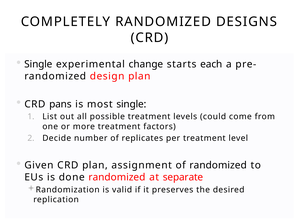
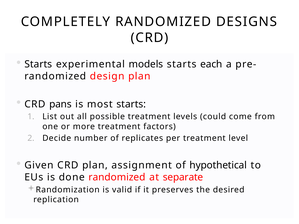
Single at (38, 64): Single -> Starts
change: change -> models
most single: single -> starts
of randomized: randomized -> hypothetical
